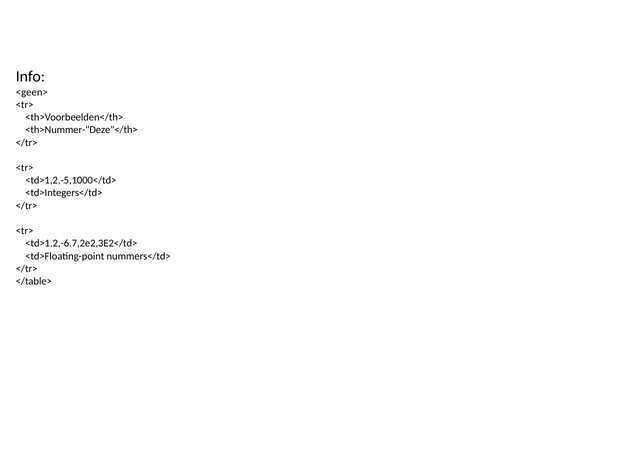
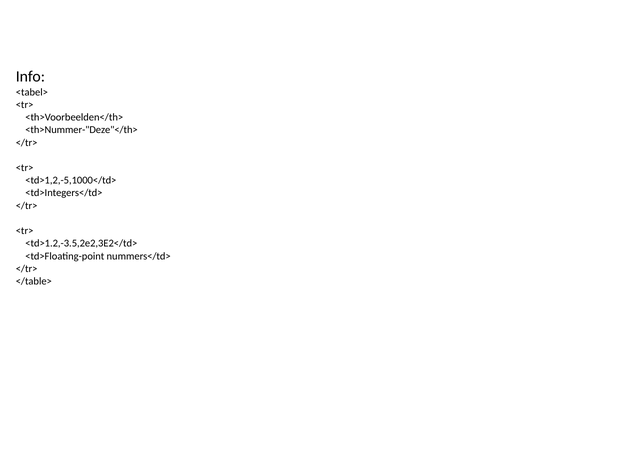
<geen>: <geen> -> <tabel>
<td>1.2,-6.7,2e2,3E2</td>: <td>1.2,-6.7,2e2,3E2</td> -> <td>1.2,-3.5,2e2,3E2</td>
